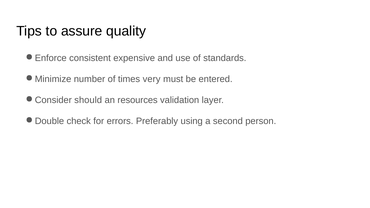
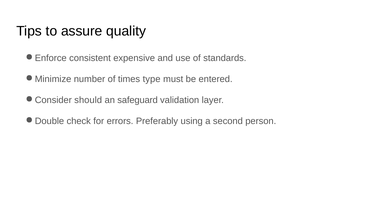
very: very -> type
resources: resources -> safeguard
